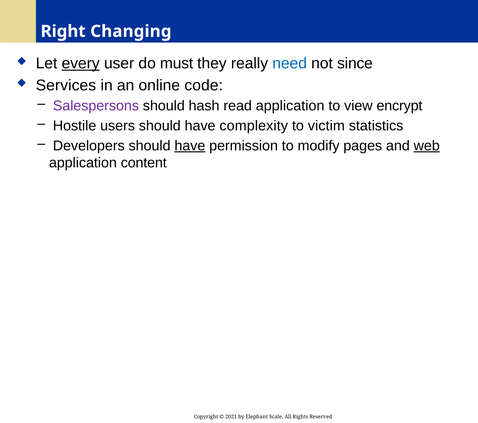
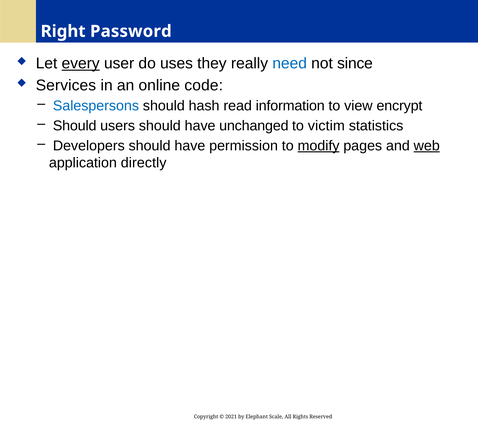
Changing: Changing -> Password
must: must -> uses
Salespersons colour: purple -> blue
read application: application -> information
Hostile at (75, 126): Hostile -> Should
complexity: complexity -> unchanged
have at (190, 146) underline: present -> none
modify underline: none -> present
content: content -> directly
